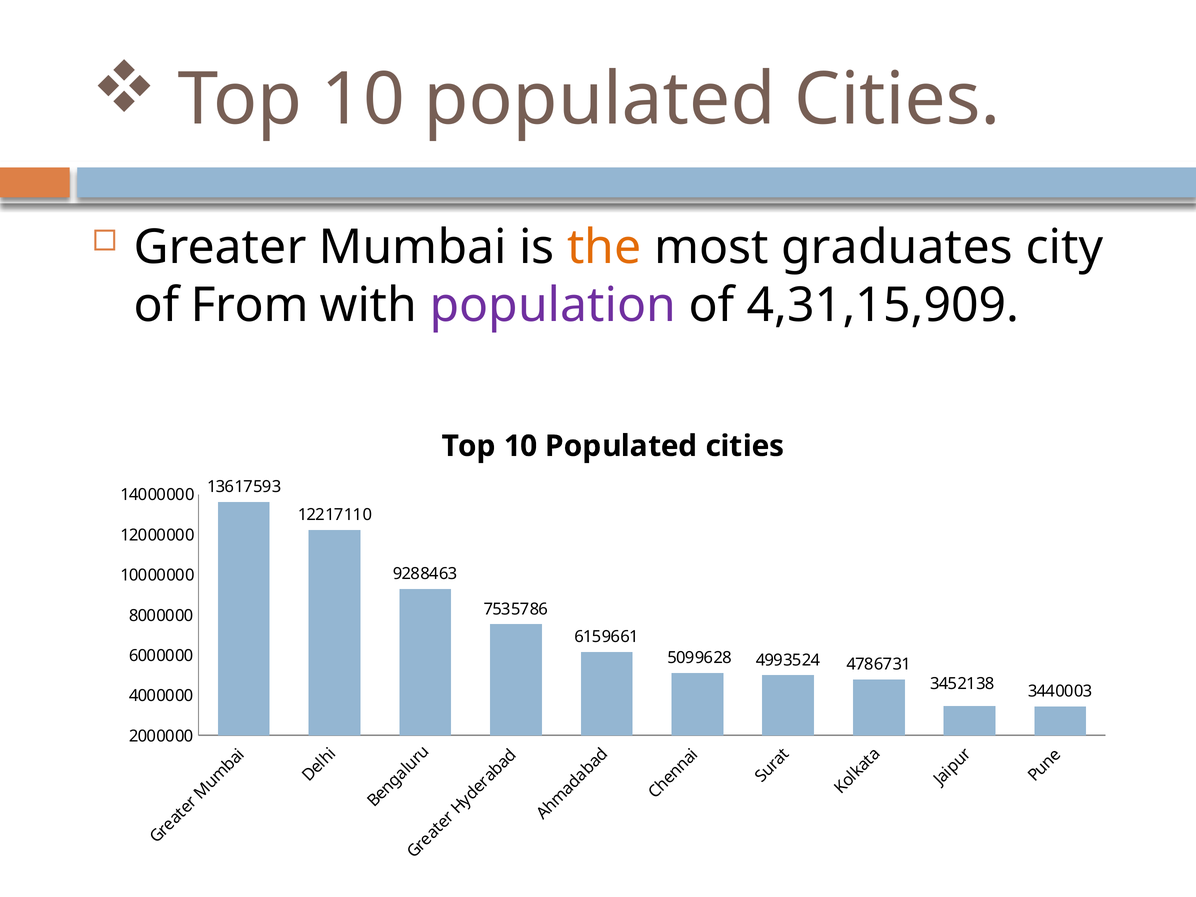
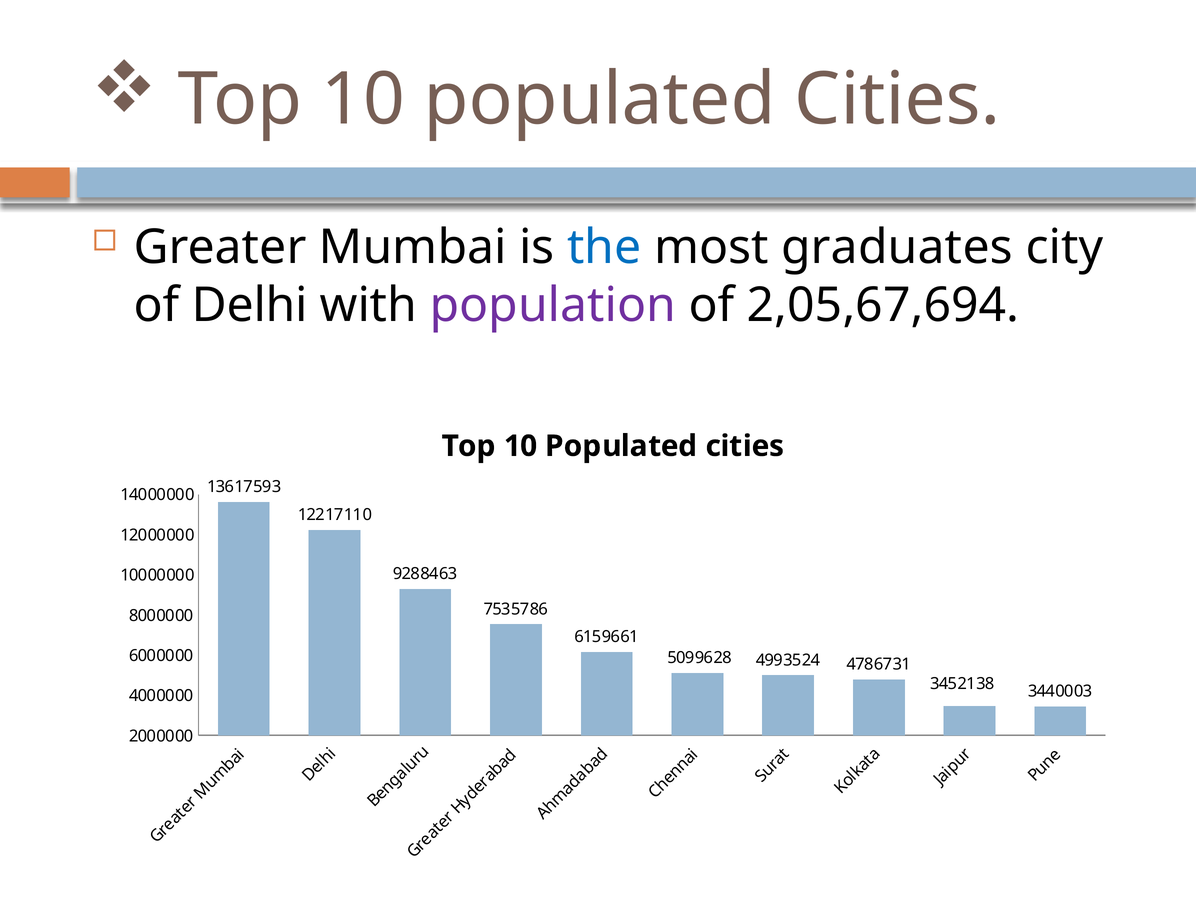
the colour: orange -> blue
From: From -> Delhi
4,31,15,909: 4,31,15,909 -> 2,05,67,694
